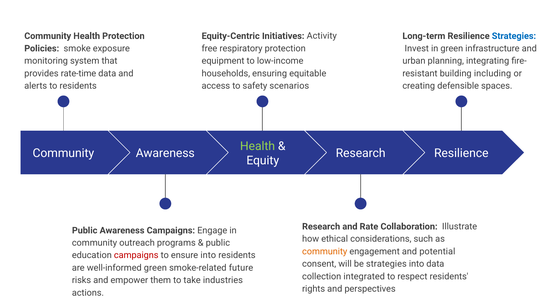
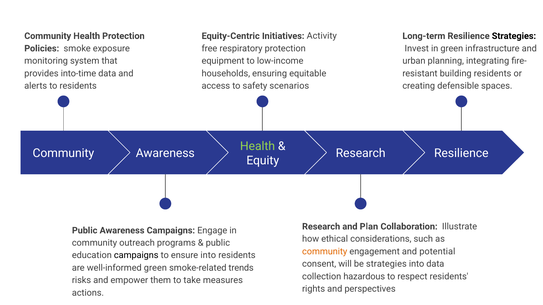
Strategies at (514, 36) colour: blue -> black
rate-time: rate-time -> into-time
building including: including -> residents
Rate: Rate -> Plan
campaigns at (136, 256) colour: red -> black
future: future -> trends
integrated: integrated -> hazardous
industries: industries -> measures
